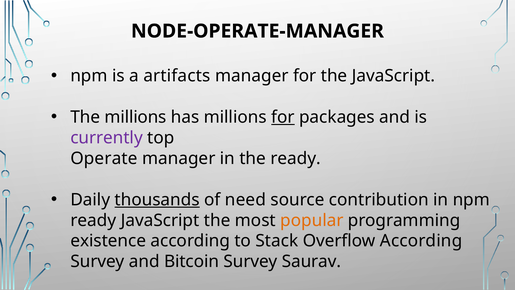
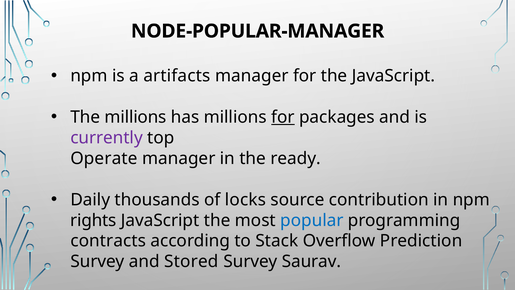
NODE-OPERATE-MANAGER: NODE-OPERATE-MANAGER -> NODE-POPULAR-MANAGER
thousands underline: present -> none
need: need -> locks
ready at (93, 220): ready -> rights
popular colour: orange -> blue
existence: existence -> contracts
Overflow According: According -> Prediction
Bitcoin: Bitcoin -> Stored
